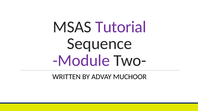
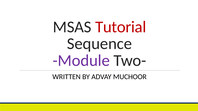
Tutorial colour: purple -> red
